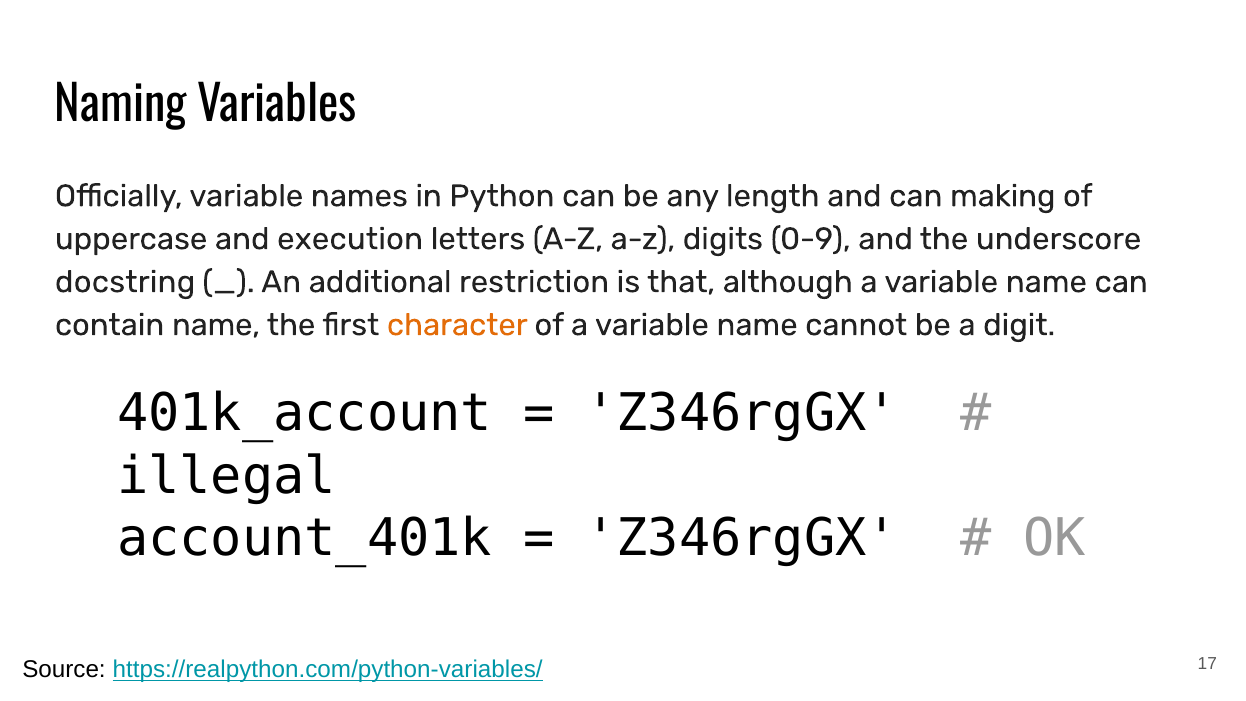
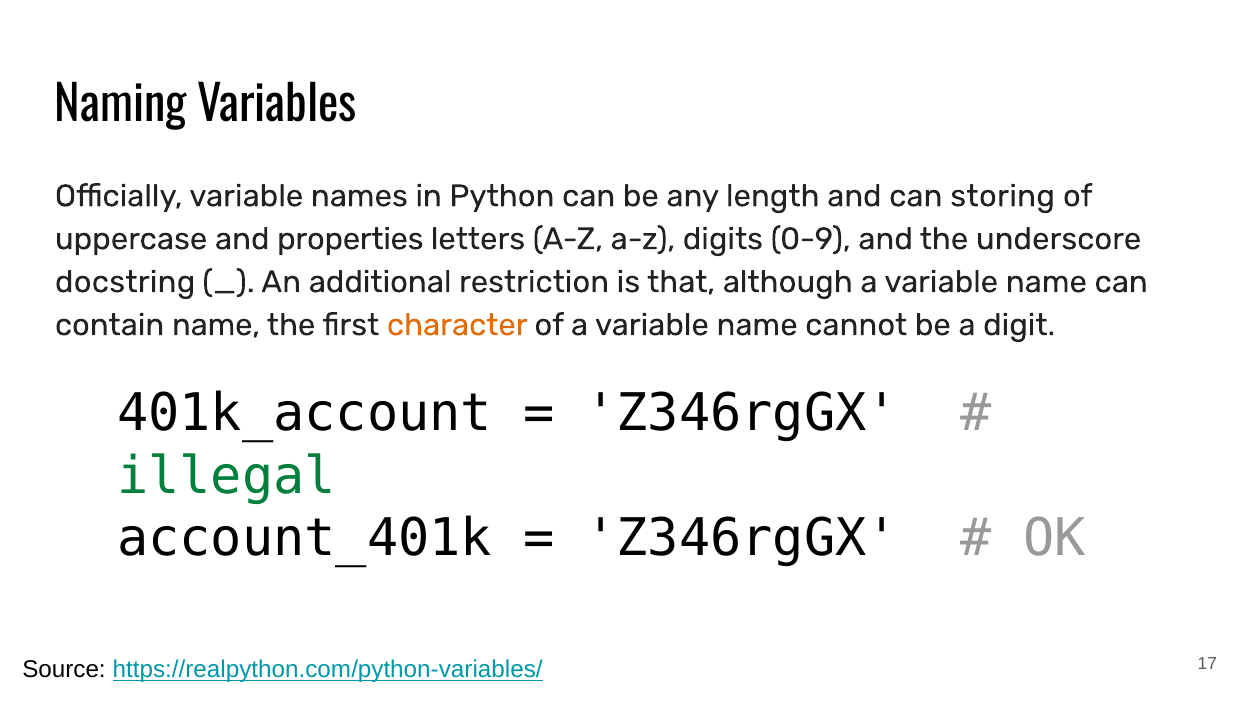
making: making -> storing
execution: execution -> properties
illegal colour: black -> green
